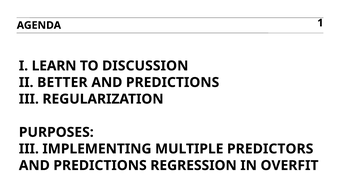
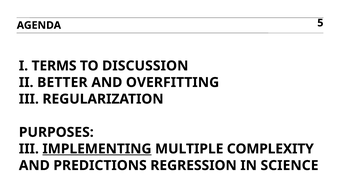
1: 1 -> 5
LEARN: LEARN -> TERMS
PREDICTIONS at (173, 82): PREDICTIONS -> OVERFITTING
IMPLEMENTING underline: none -> present
PREDICTORS: PREDICTORS -> COMPLEXITY
OVERFIT: OVERFIT -> SCIENCE
